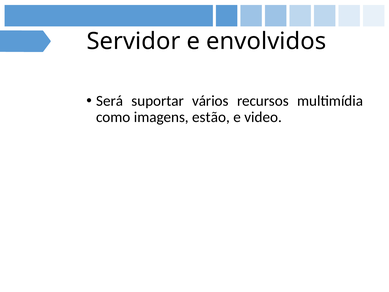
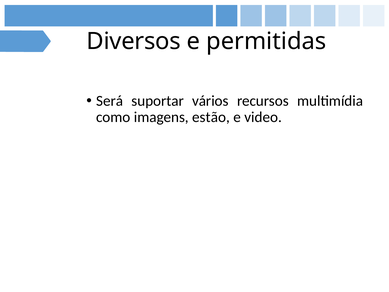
Servidor: Servidor -> Diversos
envolvidos: envolvidos -> permitidas
